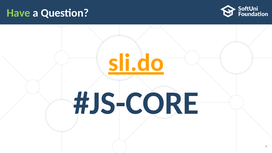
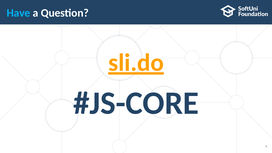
Have colour: light green -> light blue
